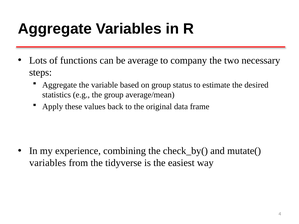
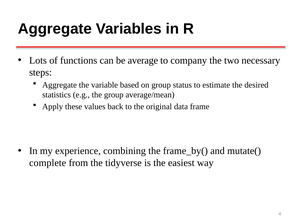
check_by(: check_by( -> frame_by(
variables at (48, 163): variables -> complete
